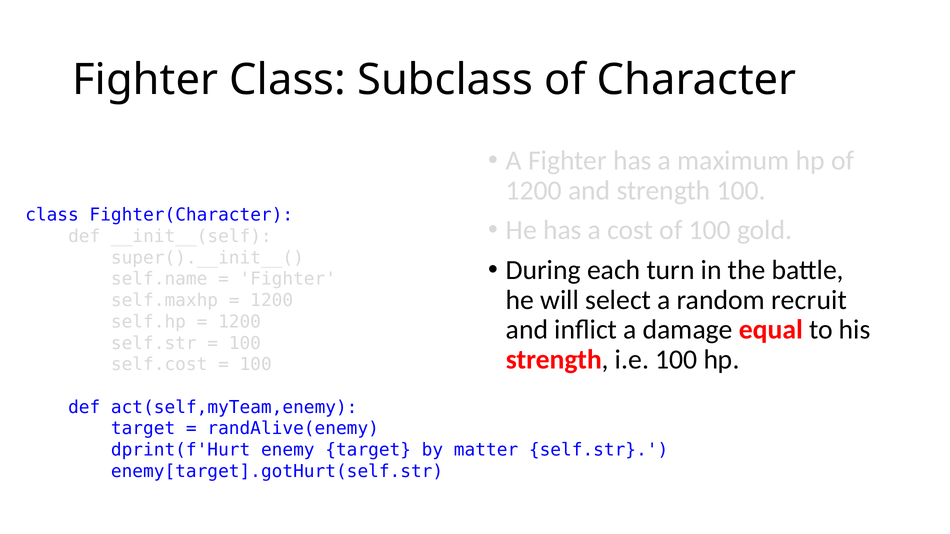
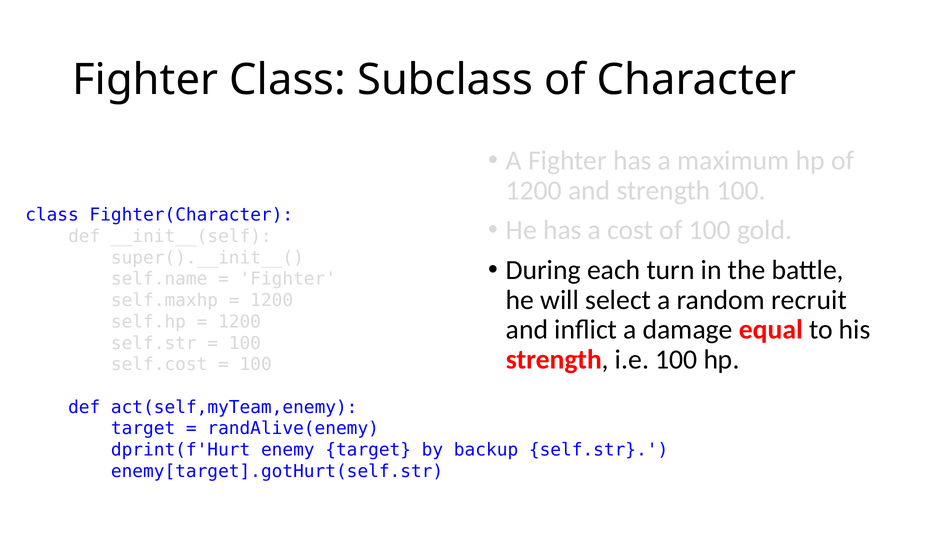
matter: matter -> backup
